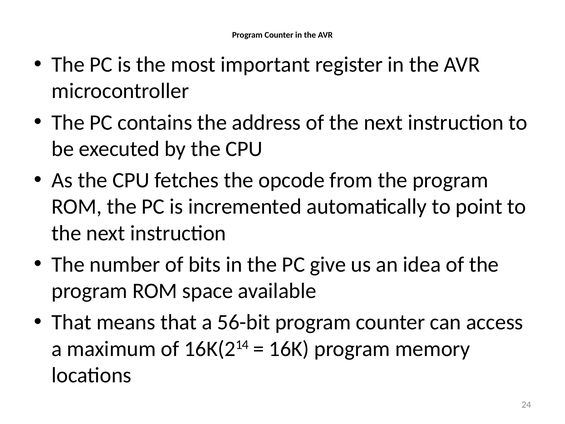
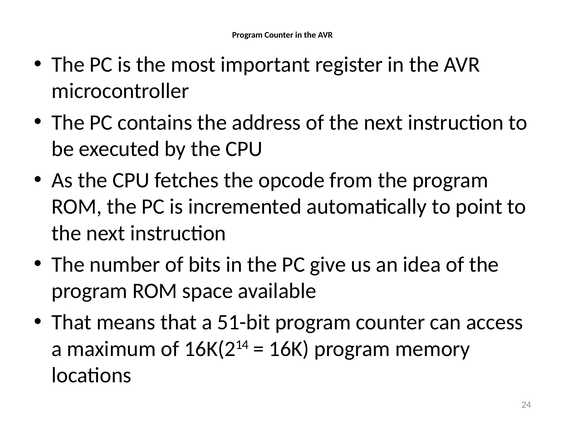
56-bit: 56-bit -> 51-bit
